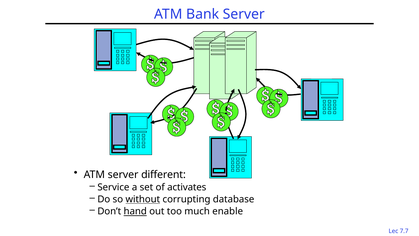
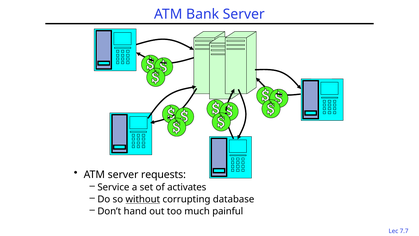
different: different -> requests
hand underline: present -> none
enable: enable -> painful
